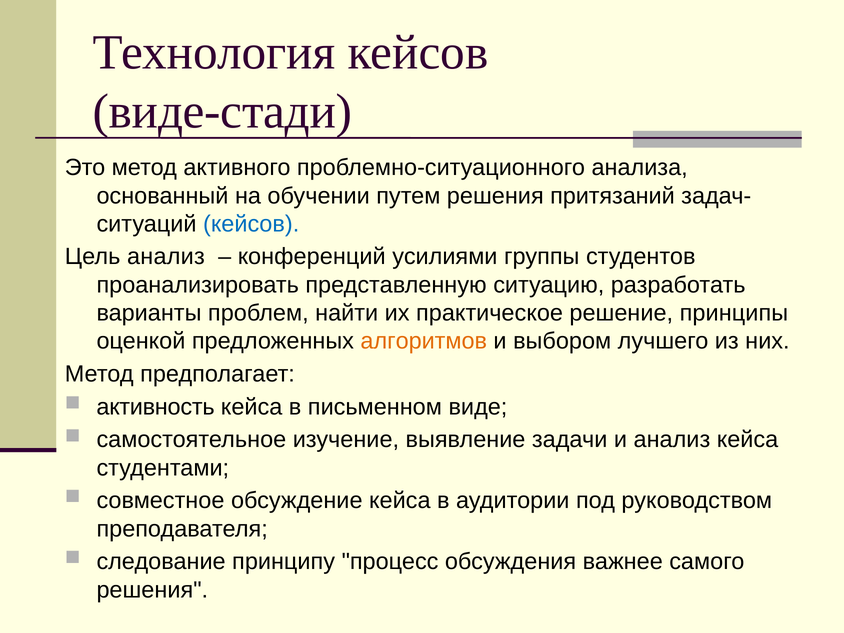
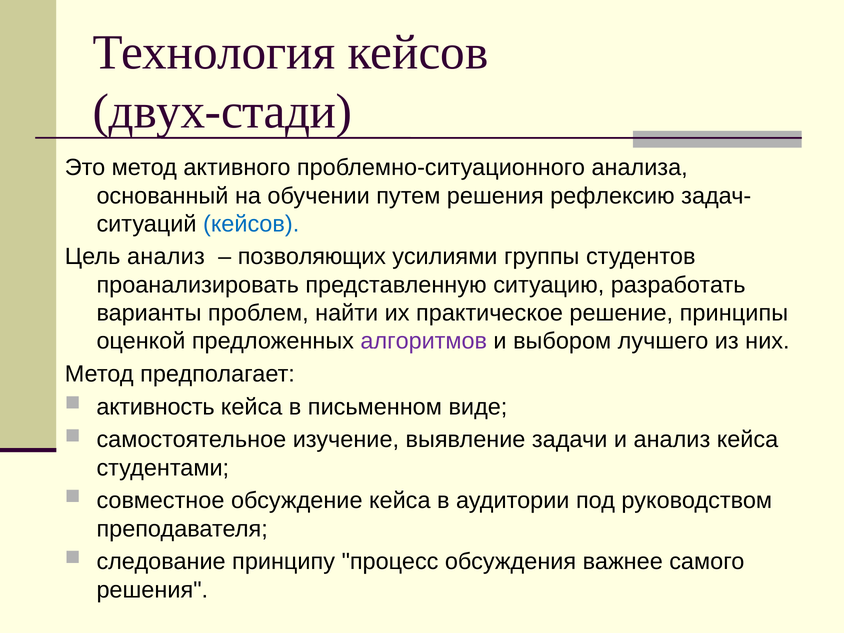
виде-стади: виде-стади -> двух-стади
притязаний: притязаний -> рефлексию
конференций: конференций -> позволяющих
алгоритмов colour: orange -> purple
